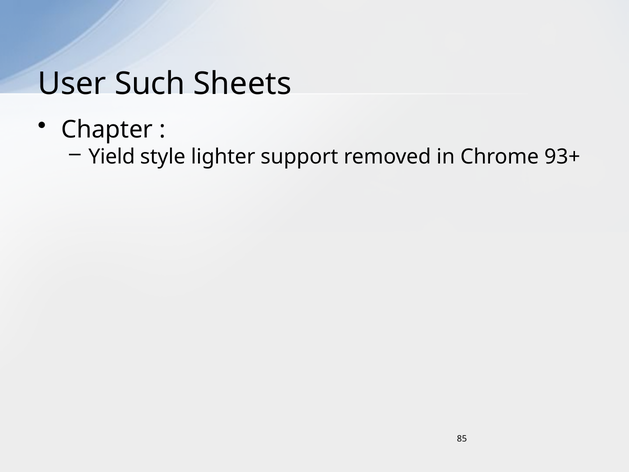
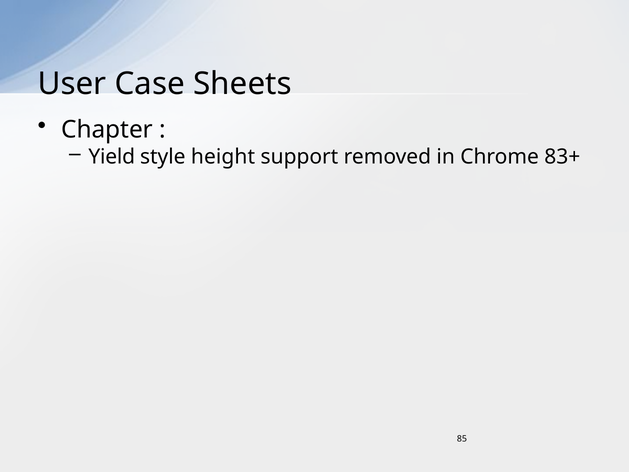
Such: Such -> Case
lighter: lighter -> height
93+: 93+ -> 83+
